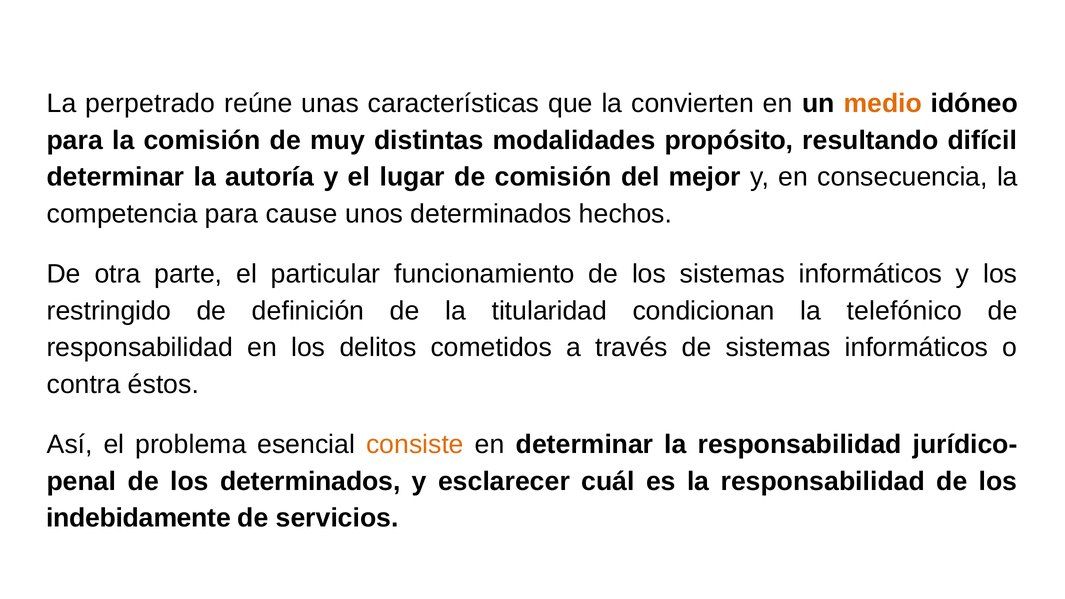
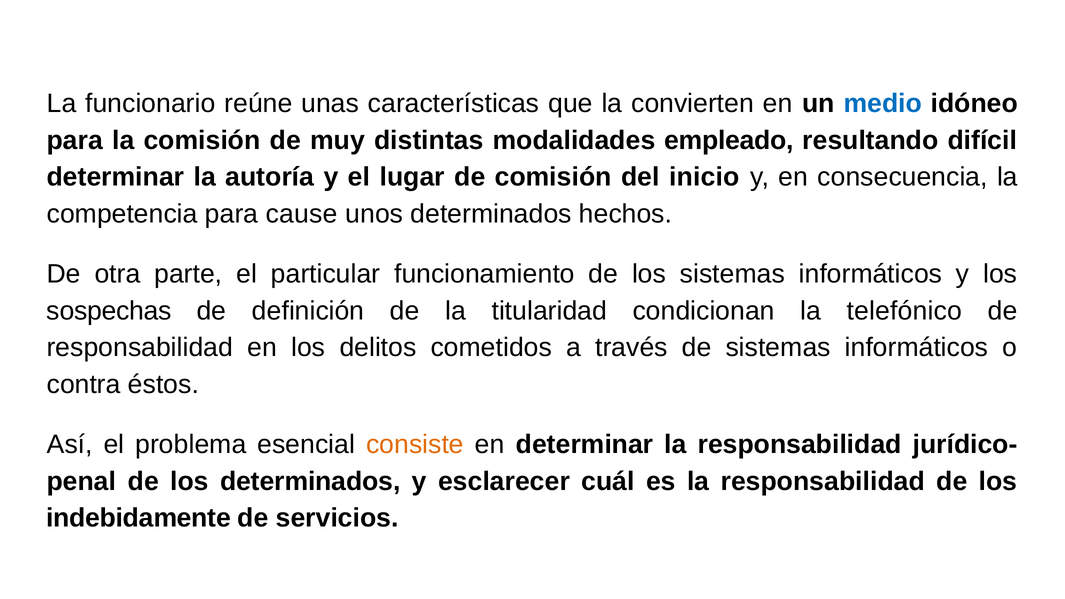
perpetrado: perpetrado -> funcionario
medio colour: orange -> blue
propósito: propósito -> empleado
mejor: mejor -> inicio
restringido: restringido -> sospechas
